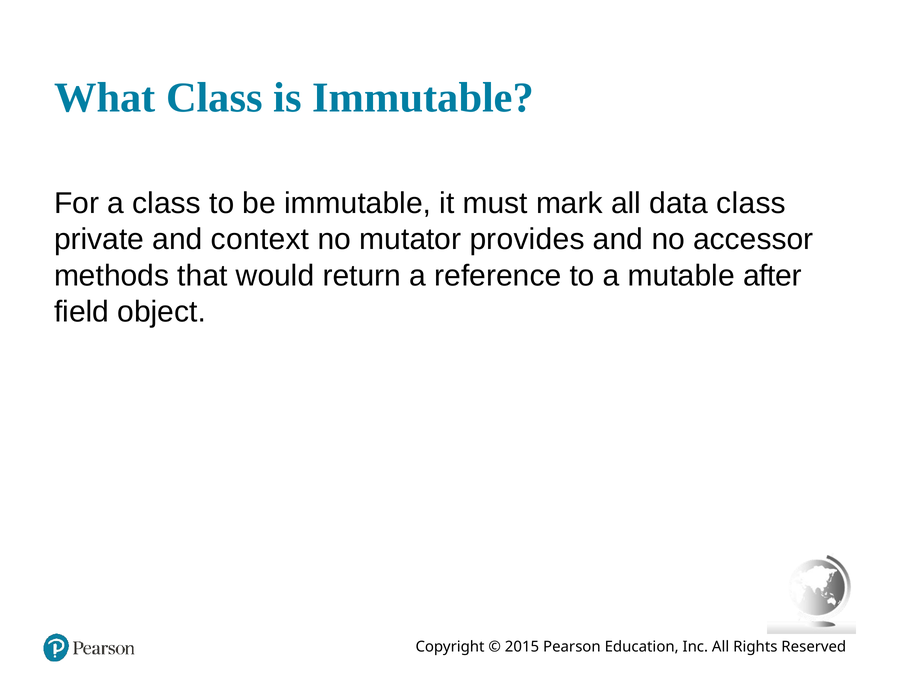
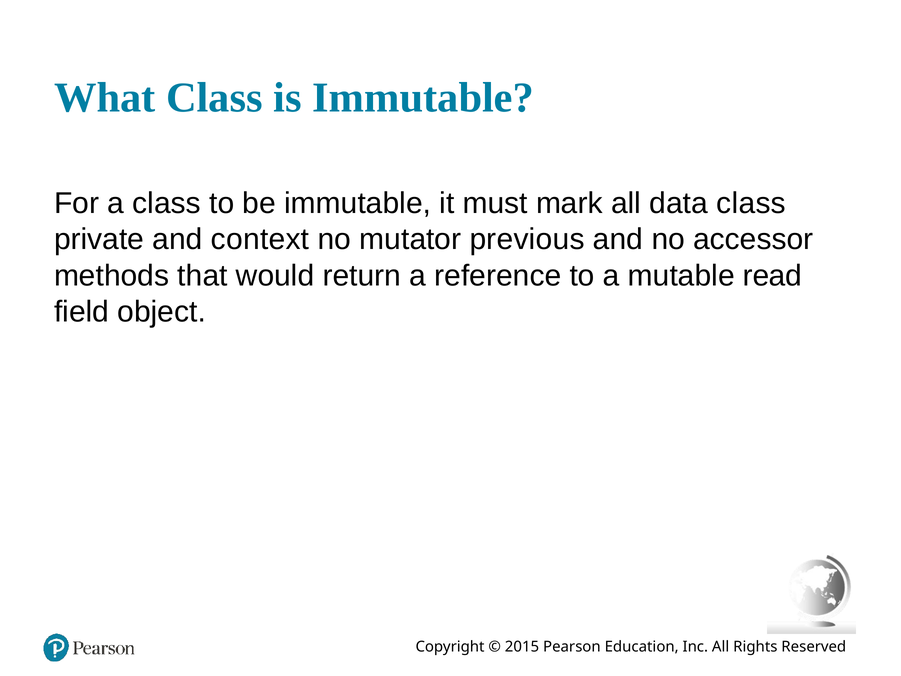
provides: provides -> previous
after: after -> read
